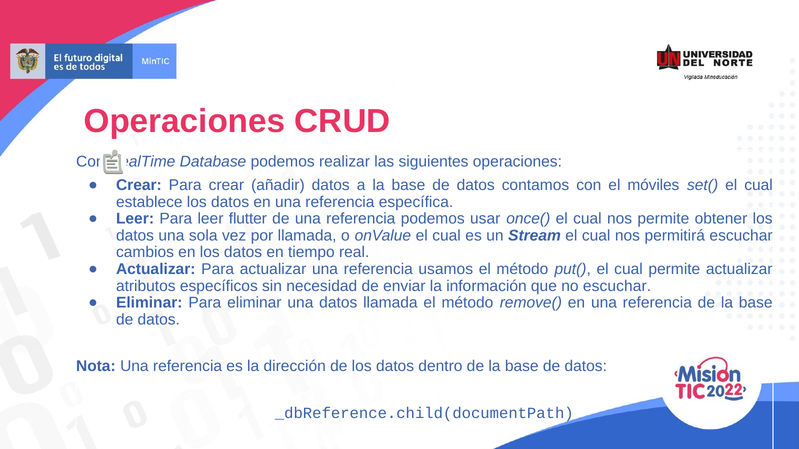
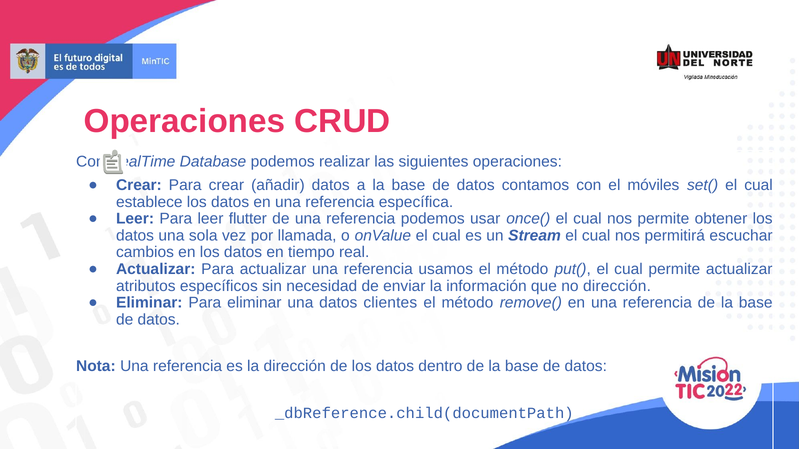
no escuchar: escuchar -> dirección
datos llamada: llamada -> clientes
